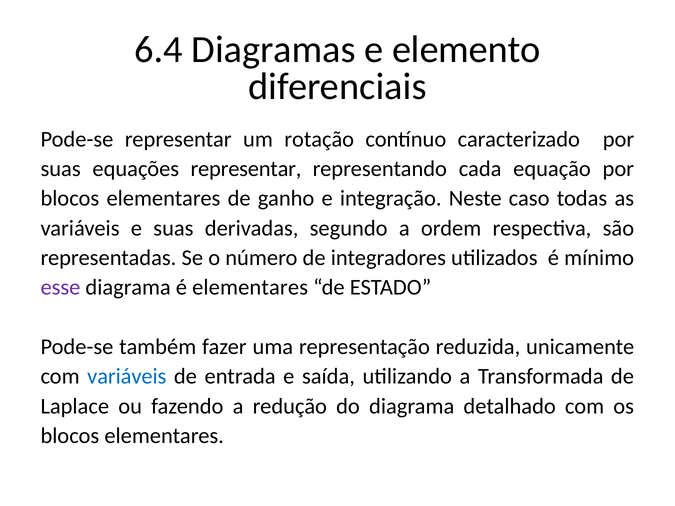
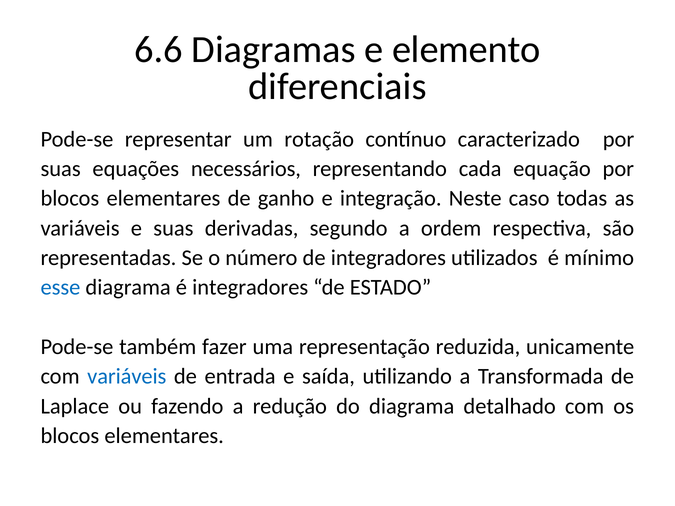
6.4: 6.4 -> 6.6
equações representar: representar -> necessários
esse colour: purple -> blue
é elementares: elementares -> integradores
